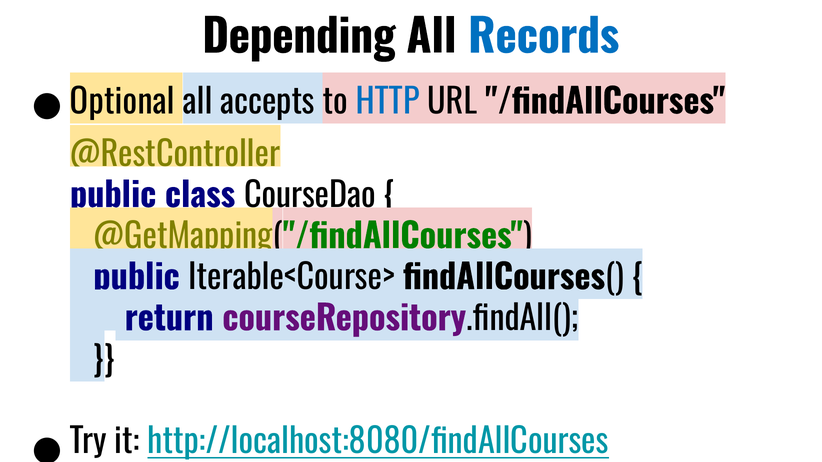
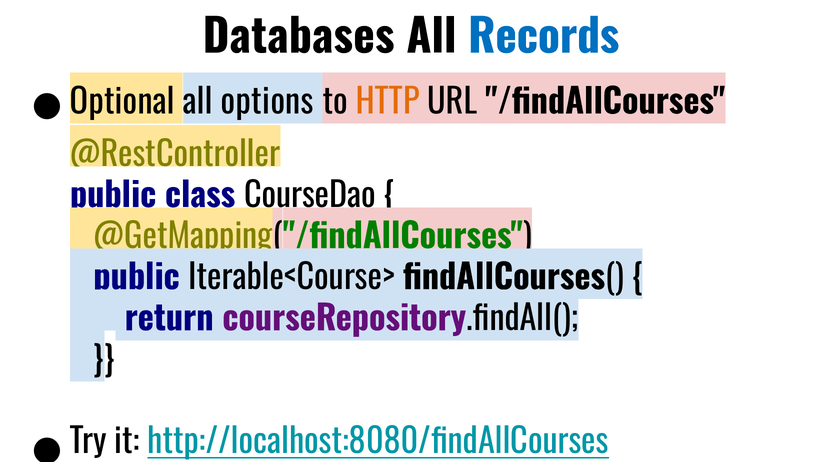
Depending: Depending -> Databases
accepts: accepts -> options
HTTP colour: blue -> orange
